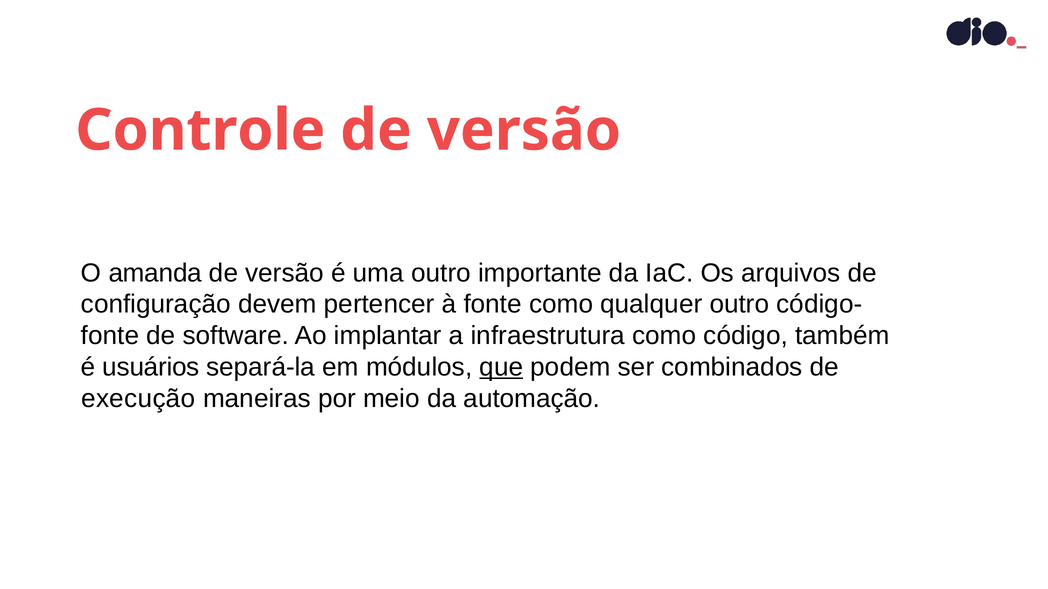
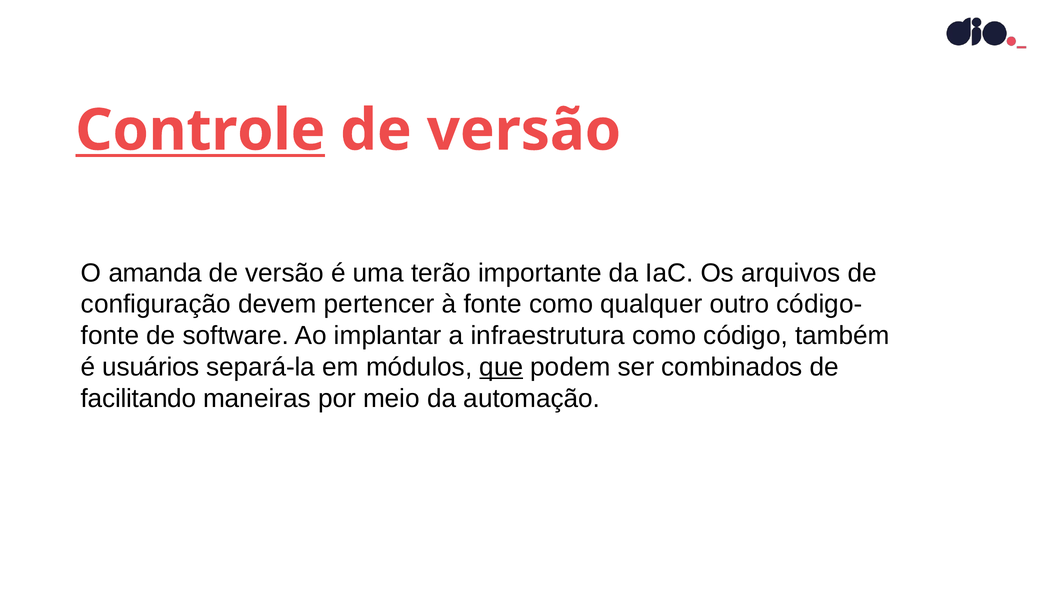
Controle underline: none -> present
uma outro: outro -> terão
execução: execução -> facilitando
